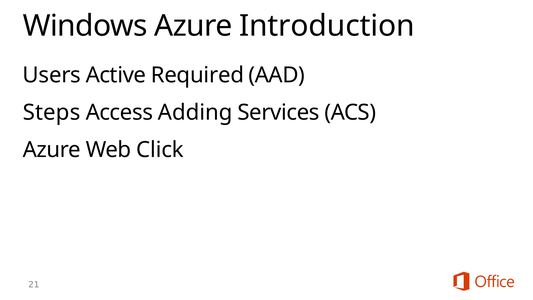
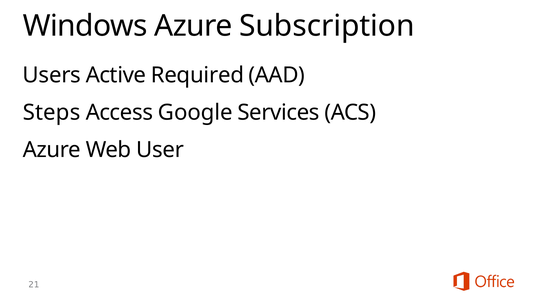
Introduction: Introduction -> Subscription
Adding: Adding -> Google
Click: Click -> User
